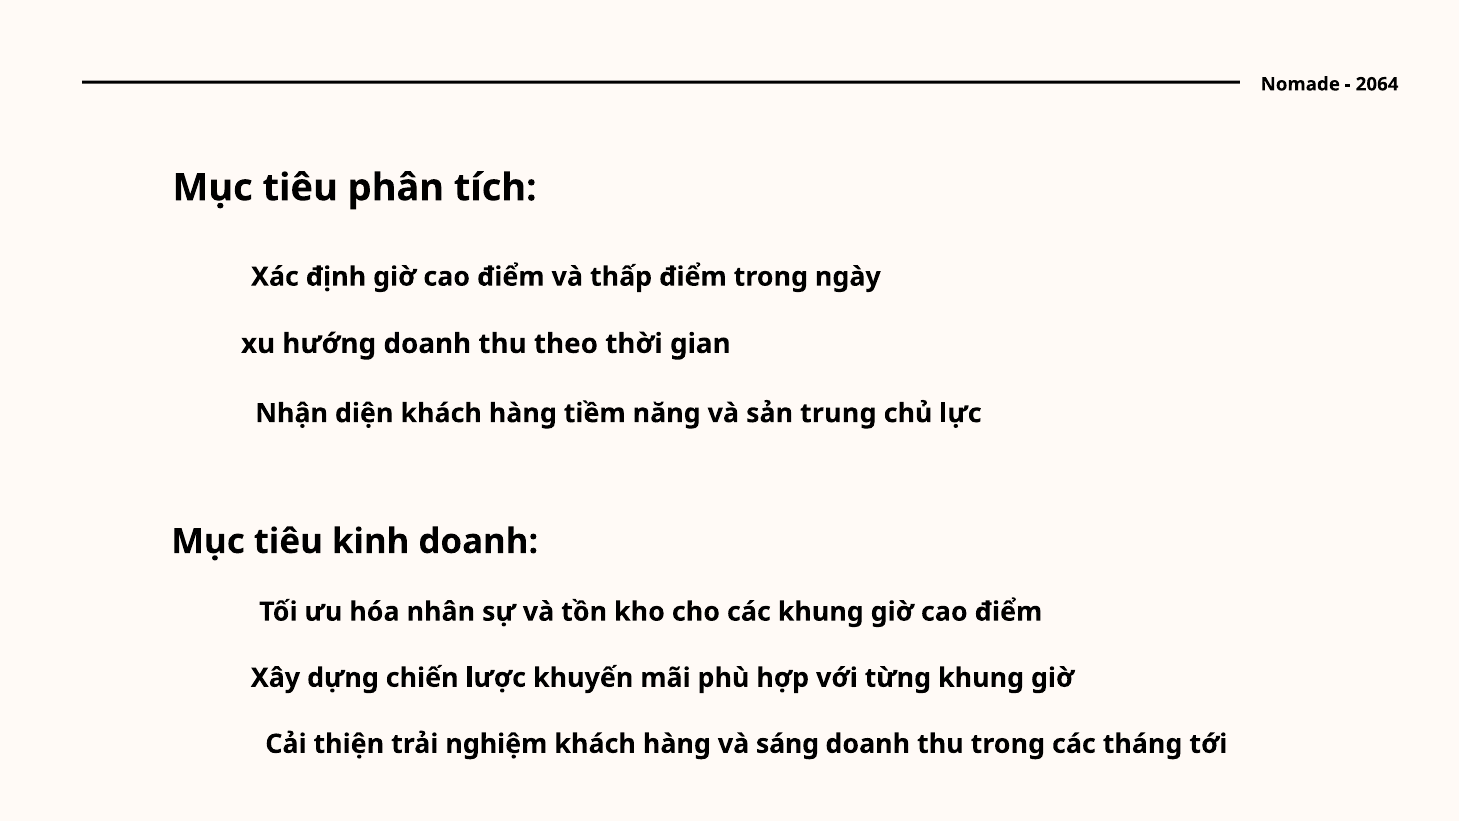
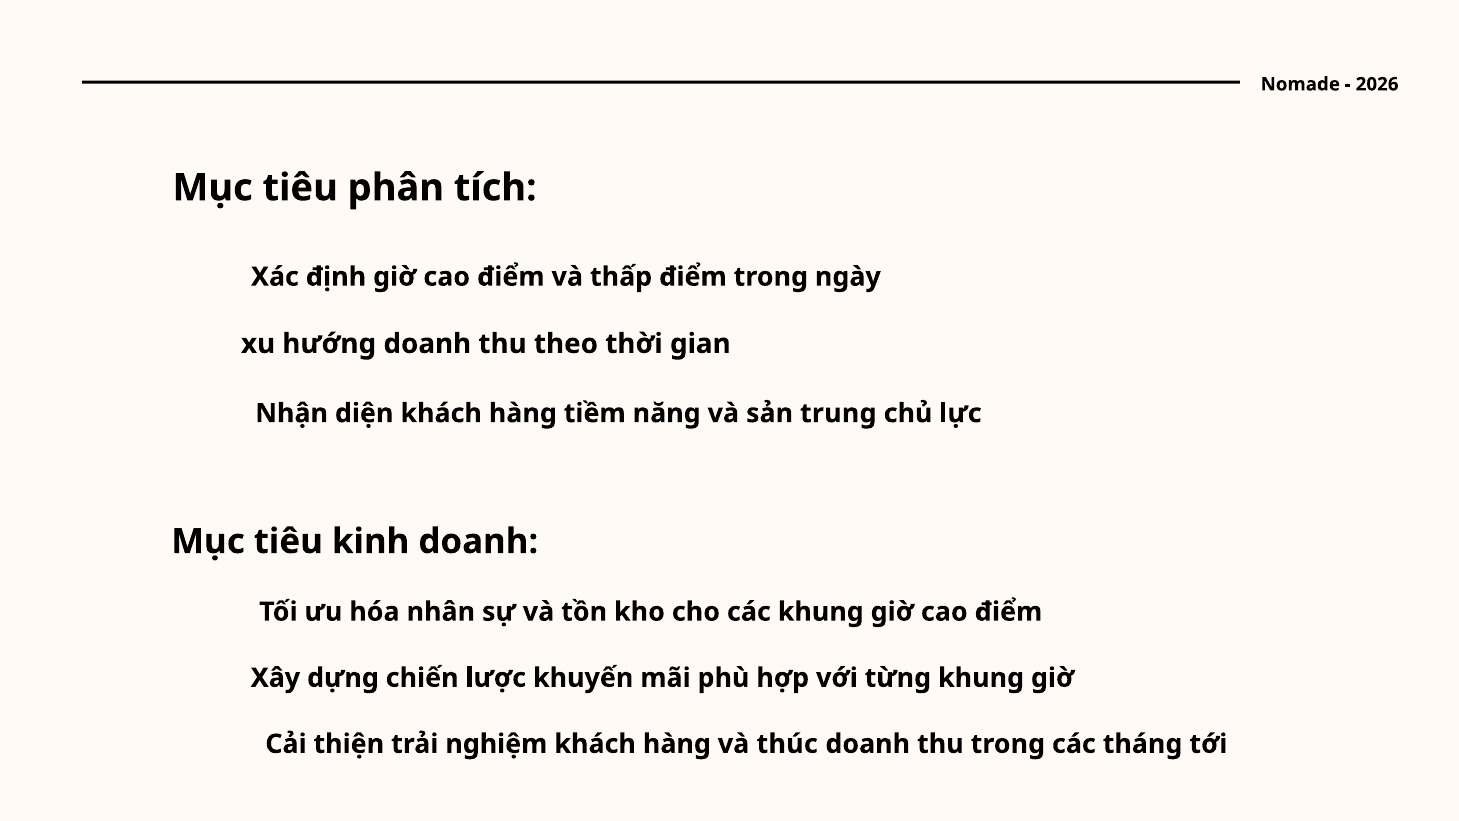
2064: 2064 -> 2026
sáng: sáng -> thúc
